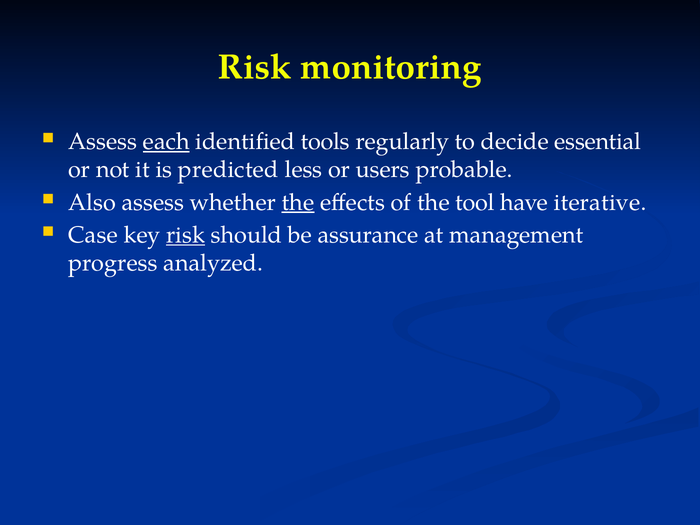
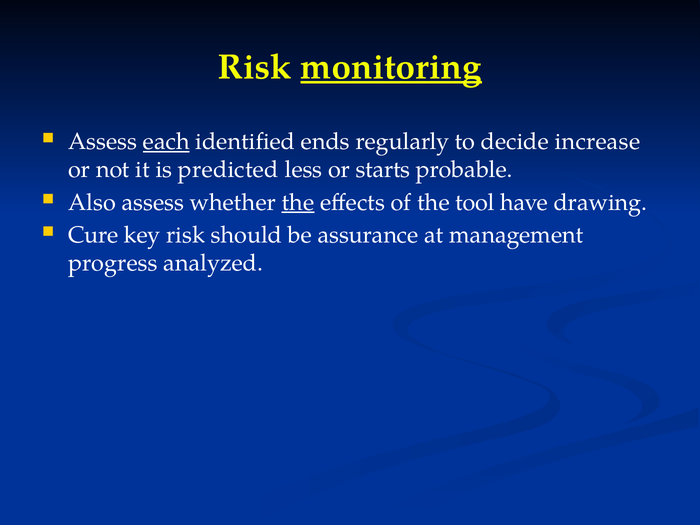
monitoring underline: none -> present
tools: tools -> ends
essential: essential -> increase
users: users -> starts
iterative: iterative -> drawing
Case: Case -> Cure
risk at (186, 235) underline: present -> none
